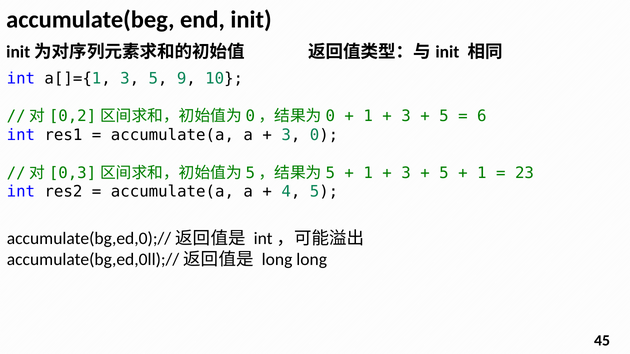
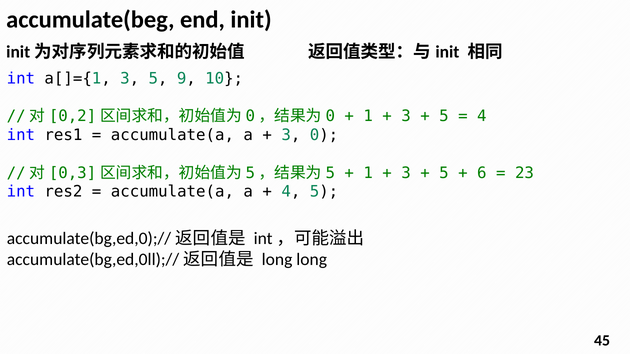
6 at (482, 116): 6 -> 4
1 at (482, 173): 1 -> 6
